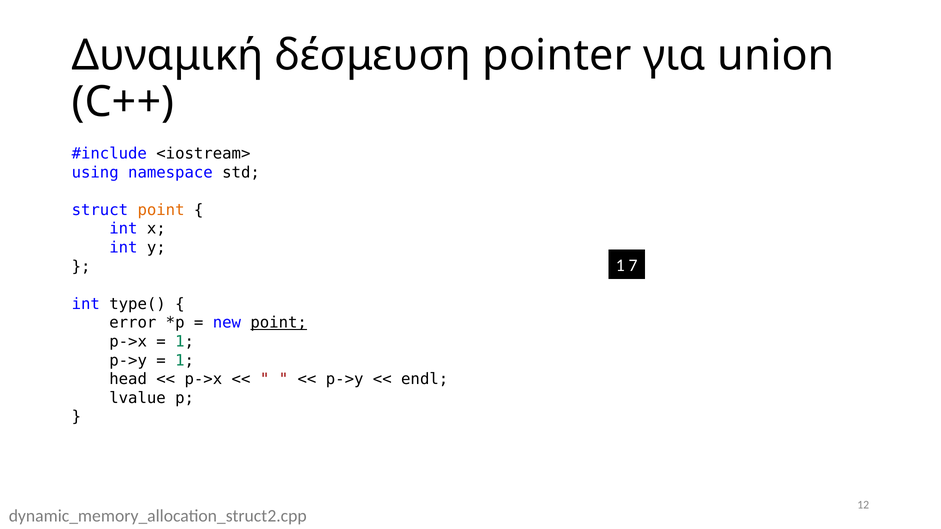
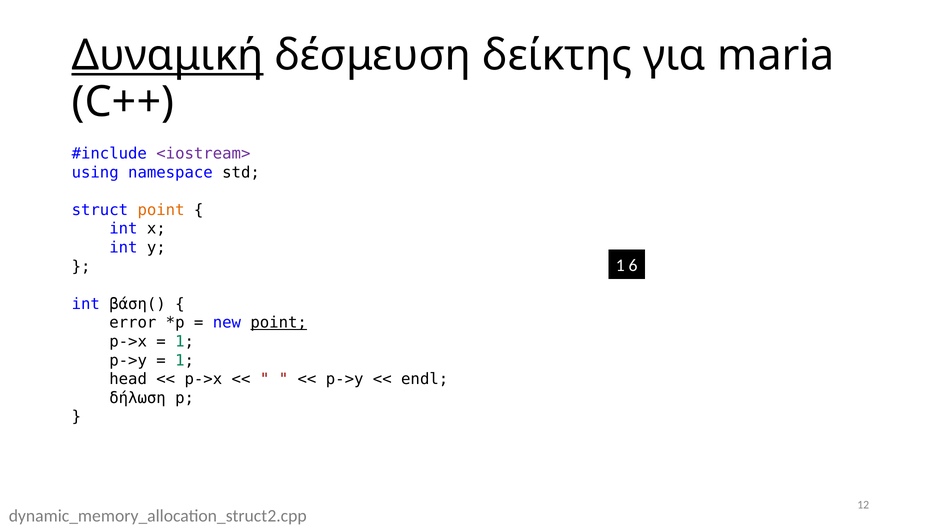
Δυναμική underline: none -> present
pointer: pointer -> δείκτης
union: union -> maria
<iostream> colour: black -> purple
7: 7 -> 6
type(: type( -> βάση(
lvalue: lvalue -> δήλωση
